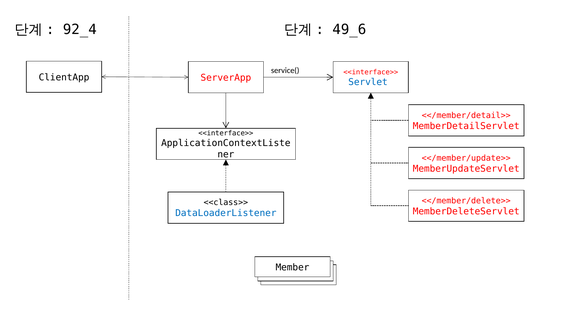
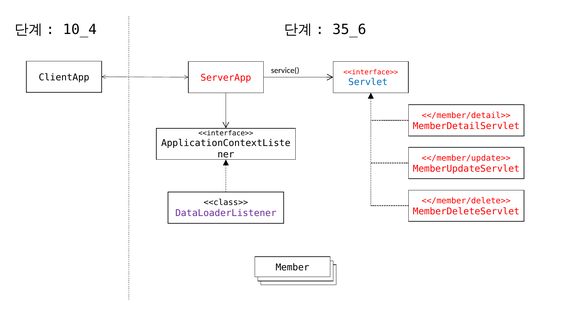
92_4: 92_4 -> 10_4
49_6: 49_6 -> 35_6
DataLoaderListener colour: blue -> purple
